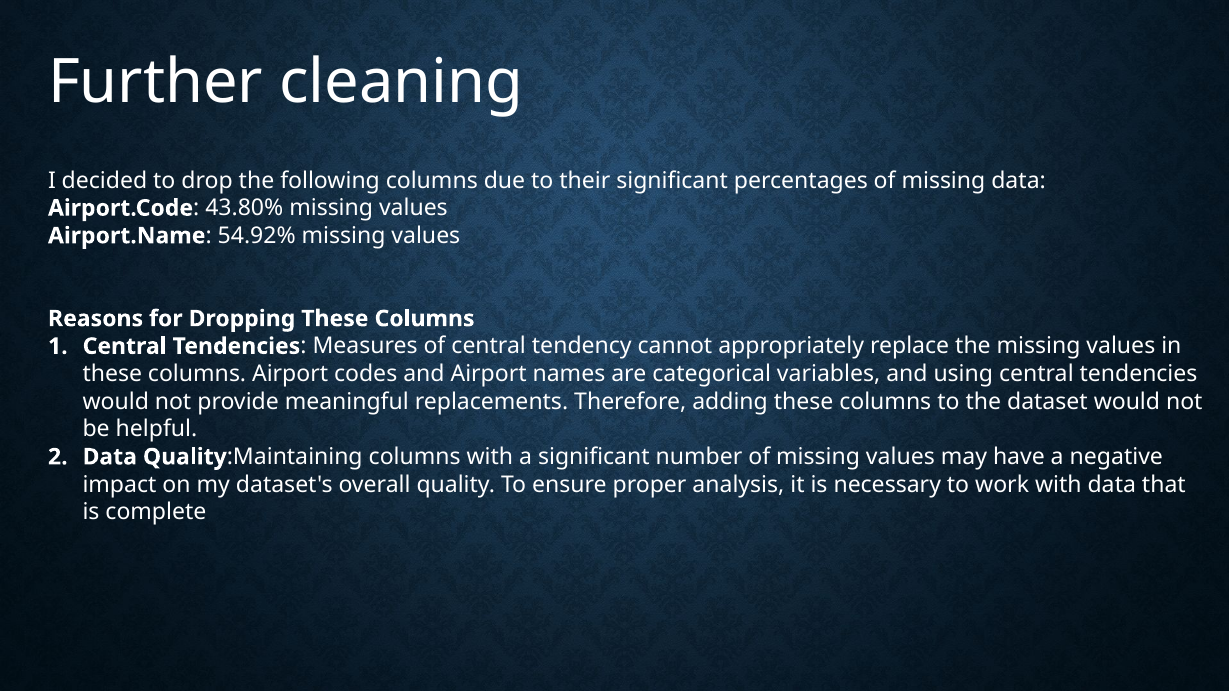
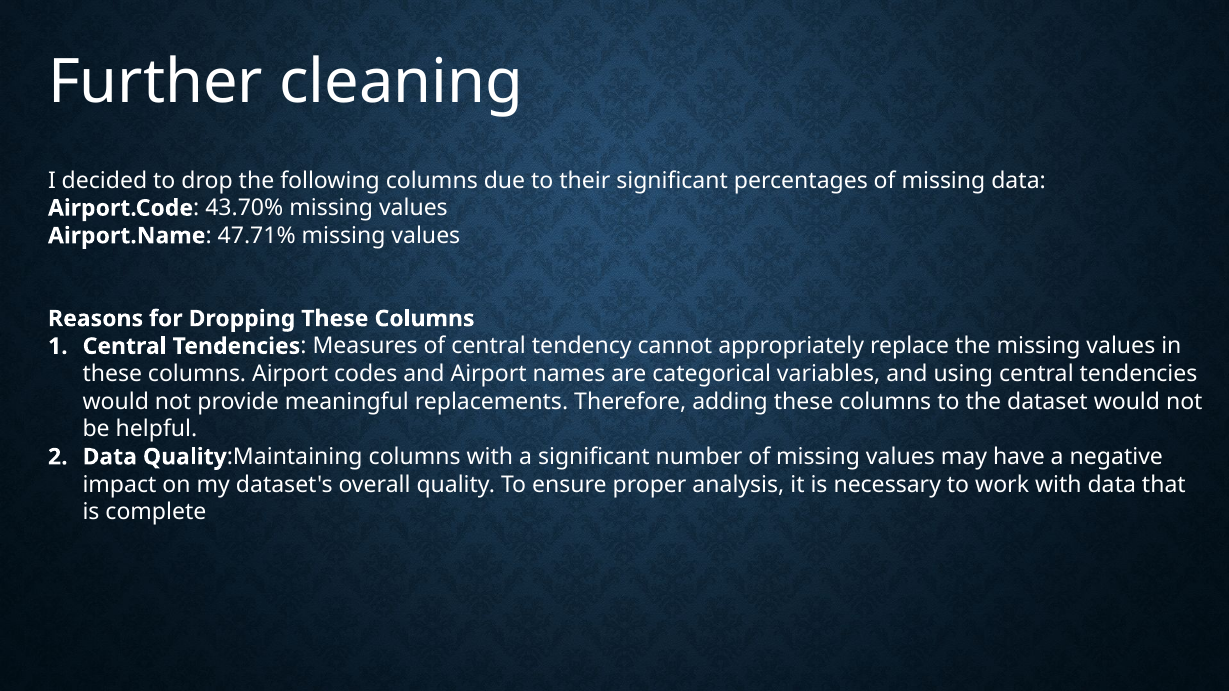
43.80%: 43.80% -> 43.70%
54.92%: 54.92% -> 47.71%
